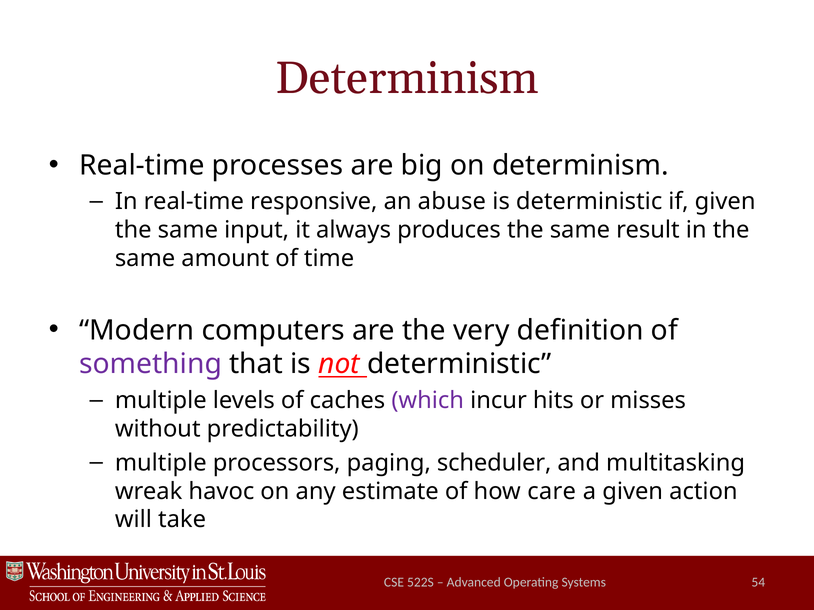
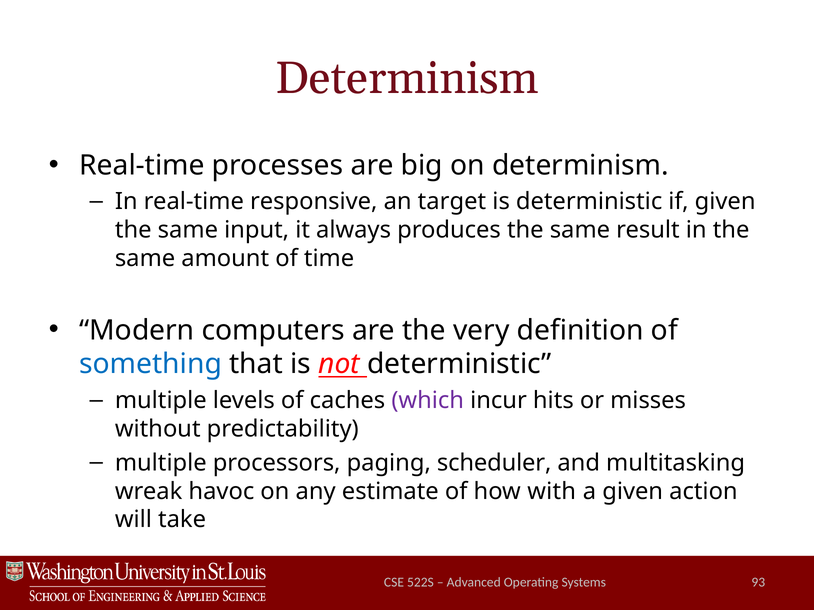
abuse: abuse -> target
something colour: purple -> blue
care: care -> with
54: 54 -> 93
